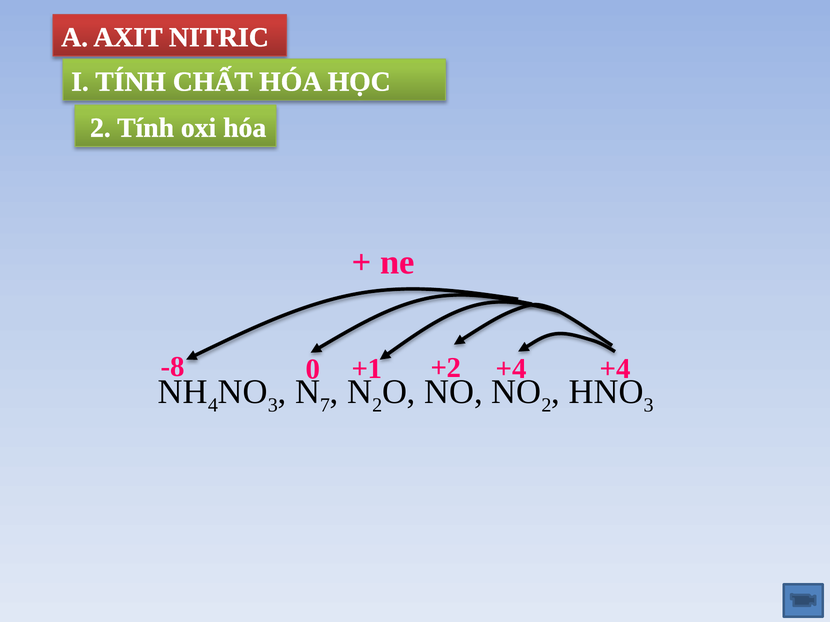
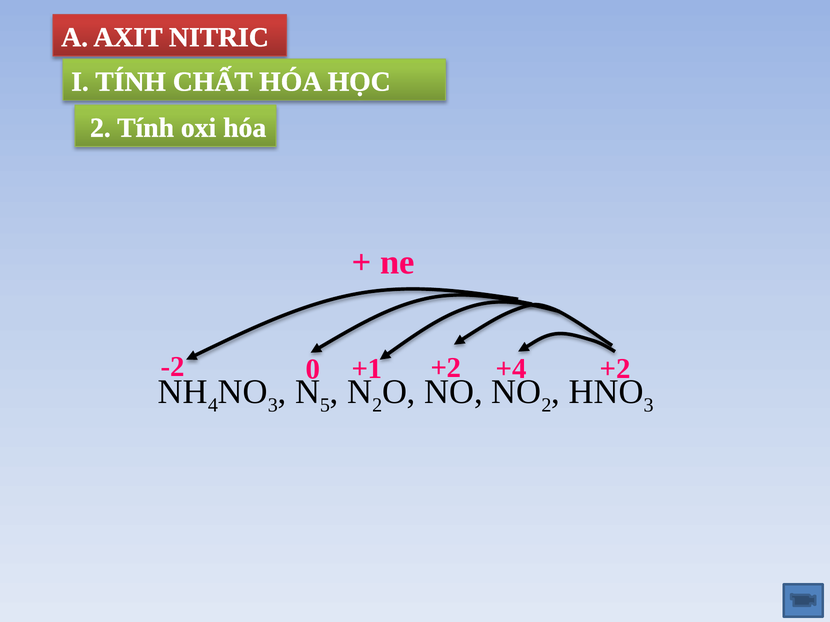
-8: -8 -> -2
+4 at (615, 369): +4 -> +2
7: 7 -> 5
